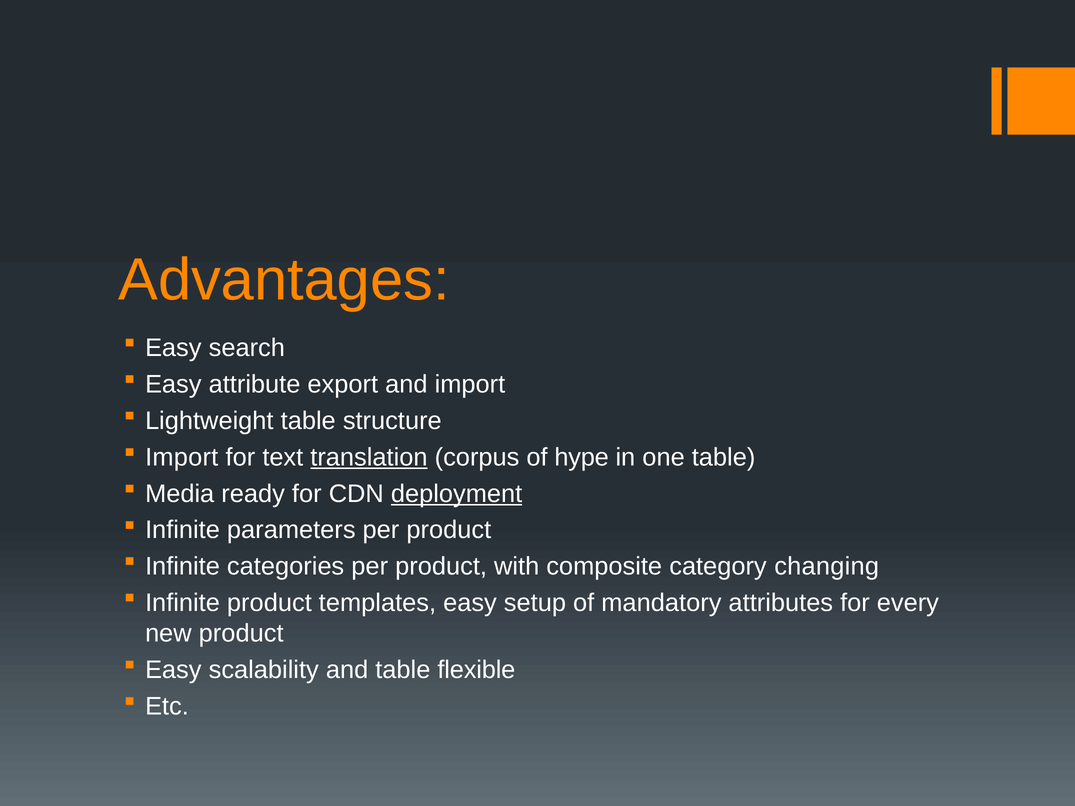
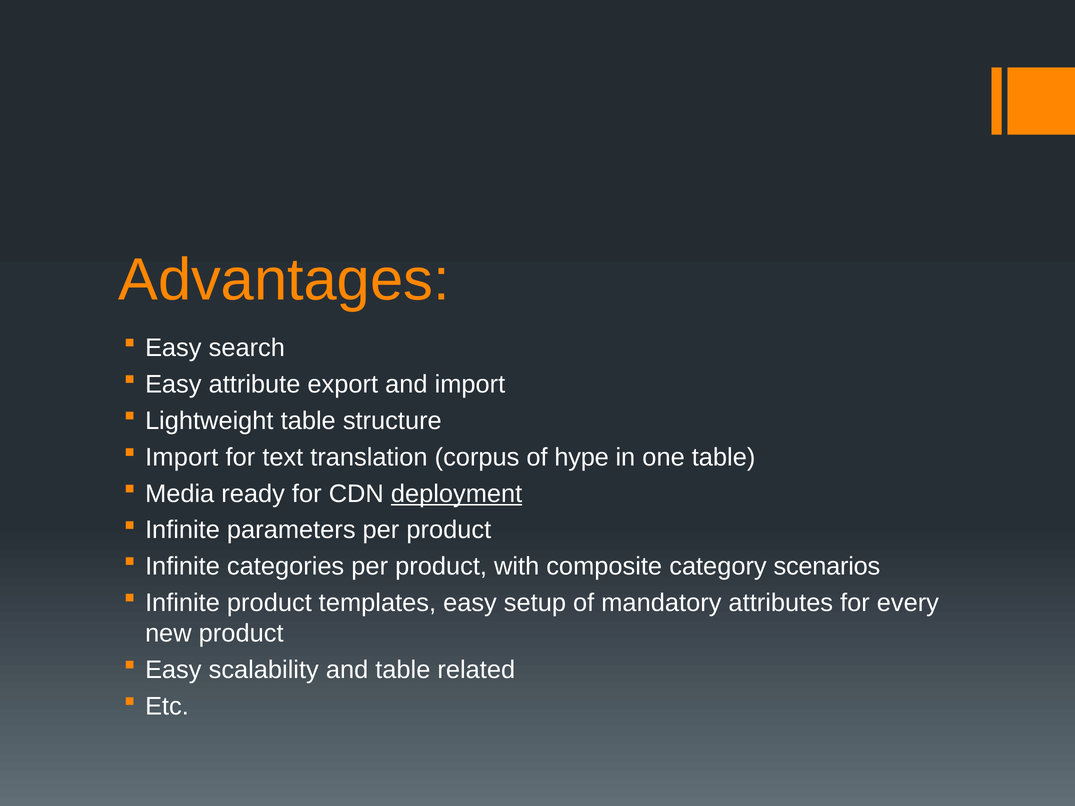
translation underline: present -> none
changing: changing -> scenarios
flexible: flexible -> related
